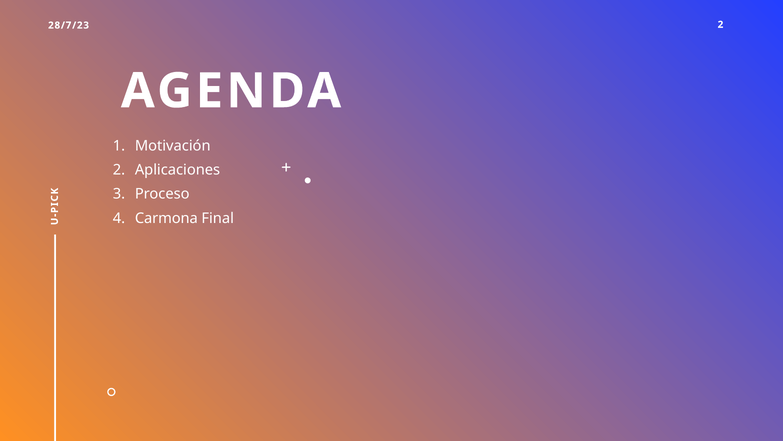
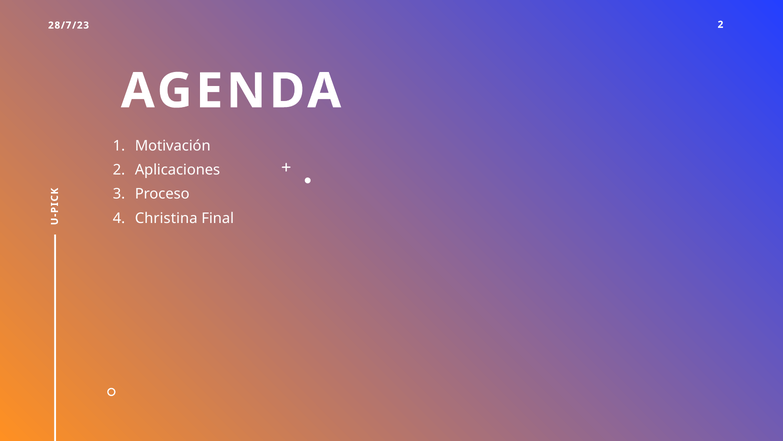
Carmona: Carmona -> Christina
